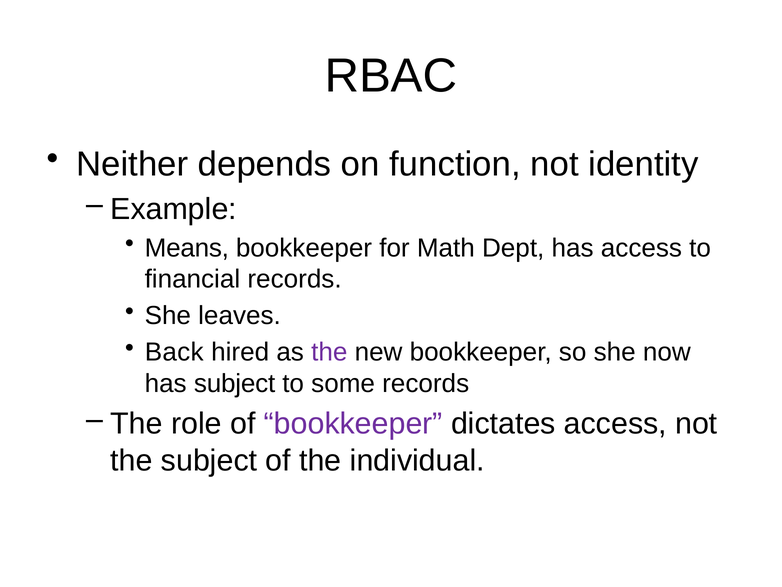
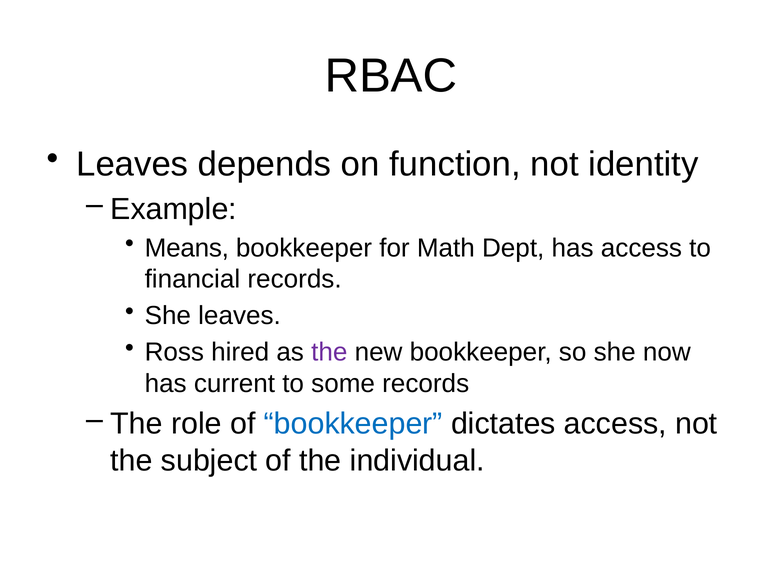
Neither at (132, 164): Neither -> Leaves
Back: Back -> Ross
has subject: subject -> current
bookkeeper at (353, 424) colour: purple -> blue
